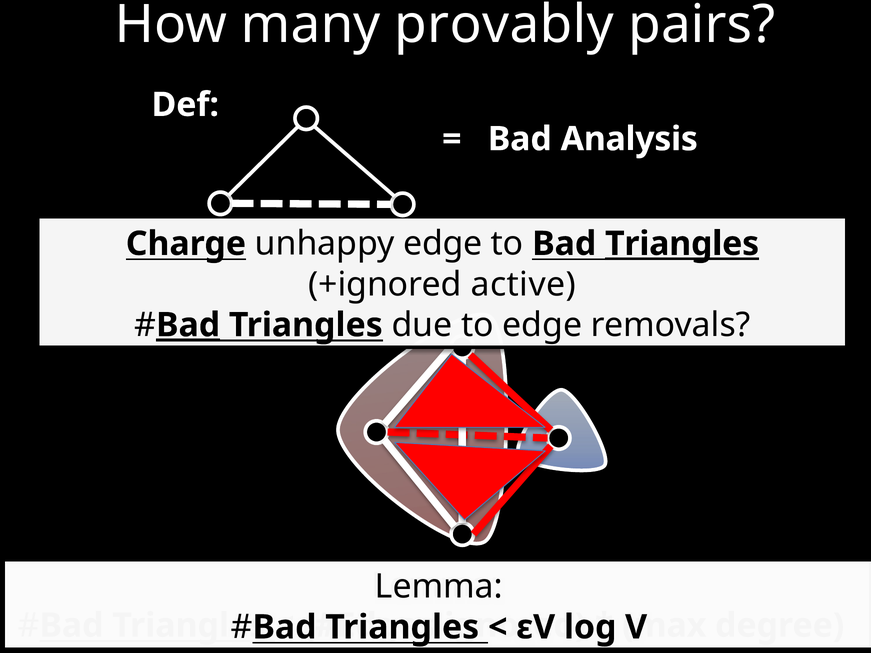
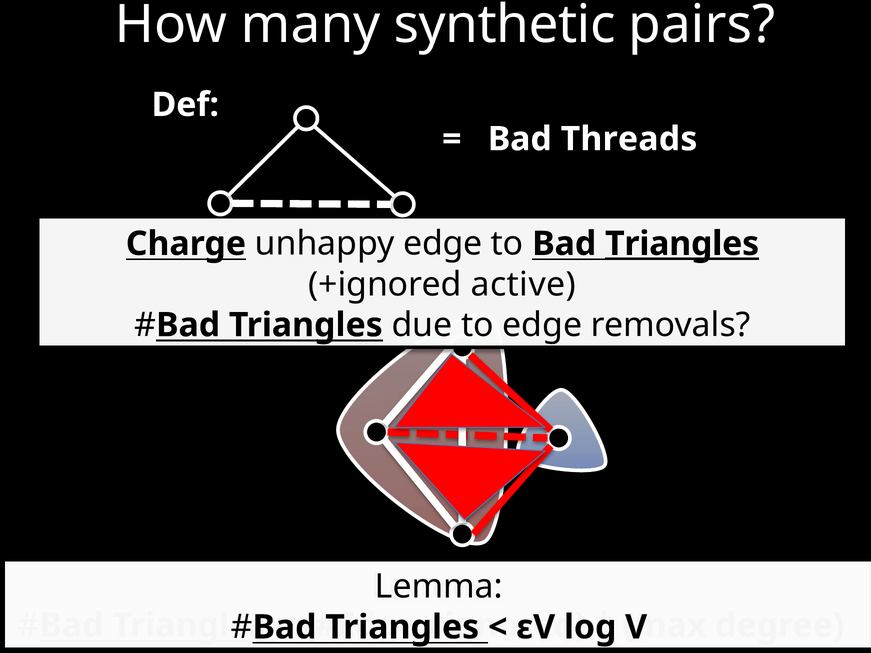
provably: provably -> synthetic
Analysis: Analysis -> Threads
Bad at (188, 325) underline: present -> none
